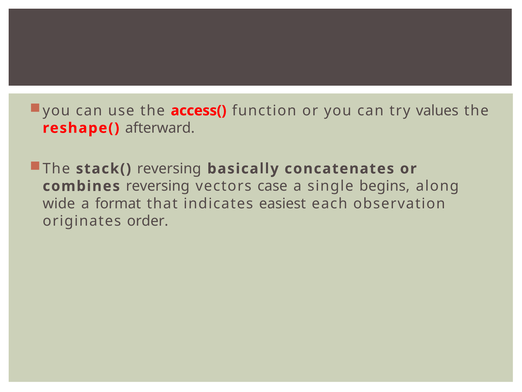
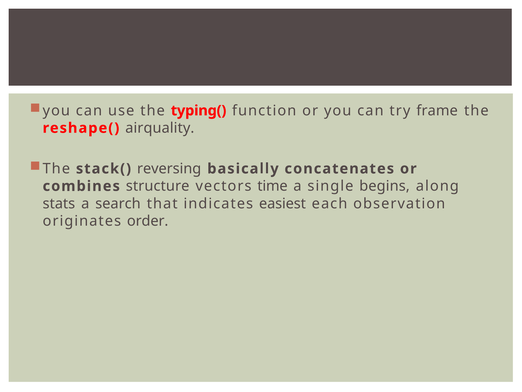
access(: access( -> typing(
values: values -> frame
afterward: afterward -> airquality
combines reversing: reversing -> structure
case: case -> time
wide: wide -> stats
format: format -> search
